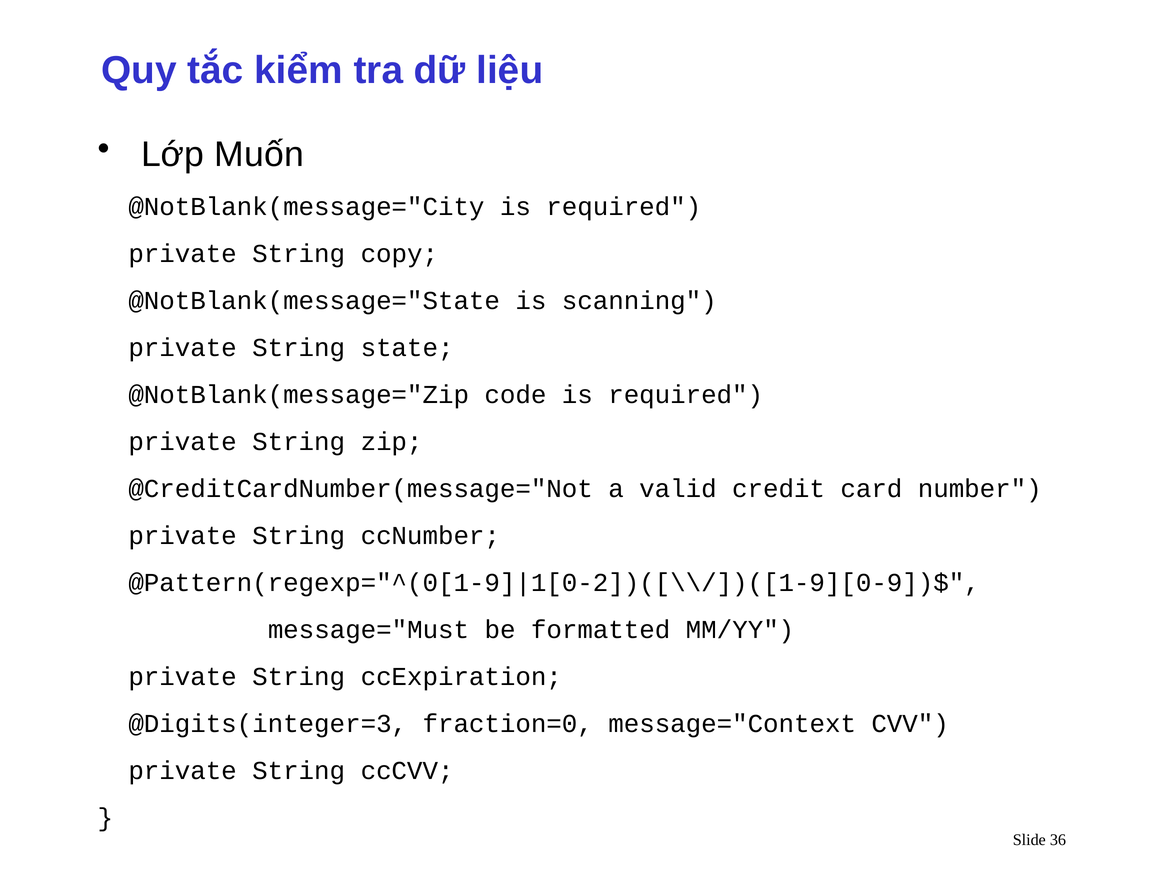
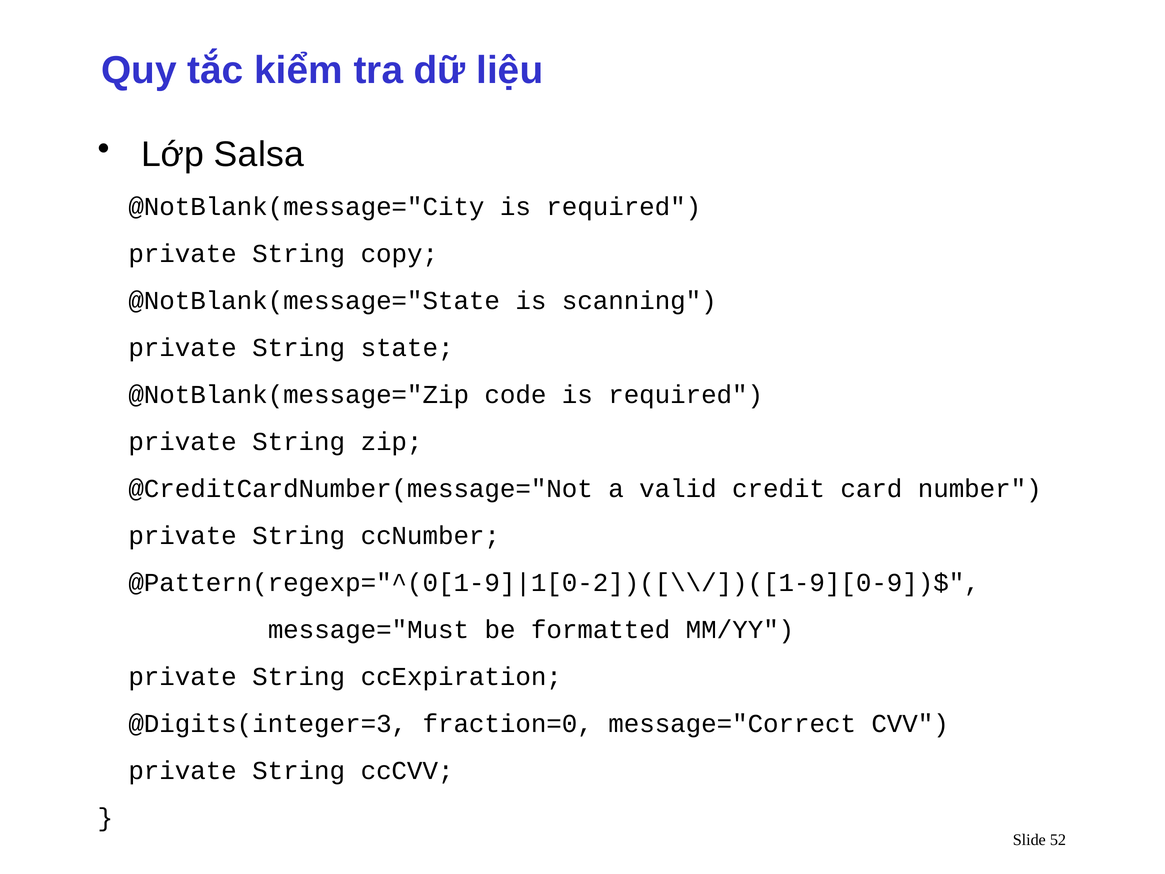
Muốn: Muốn -> Salsa
message="Context: message="Context -> message="Correct
36: 36 -> 52
